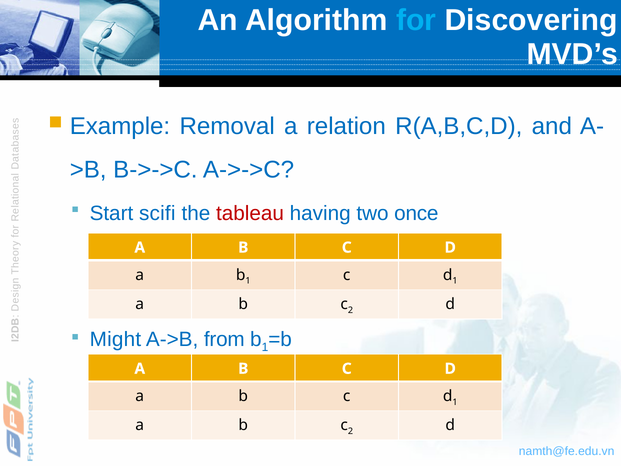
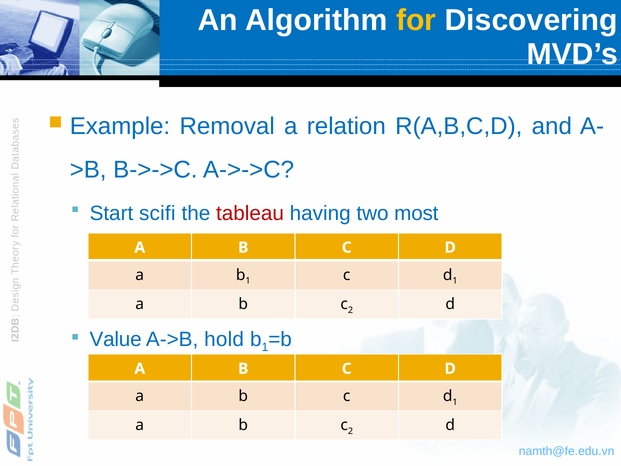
for colour: light blue -> yellow
once: once -> most
Might: Might -> Value
from: from -> hold
